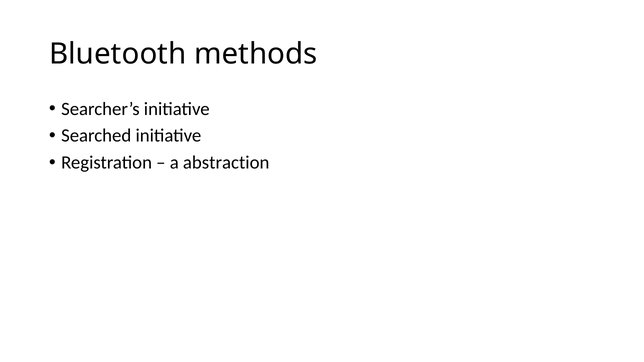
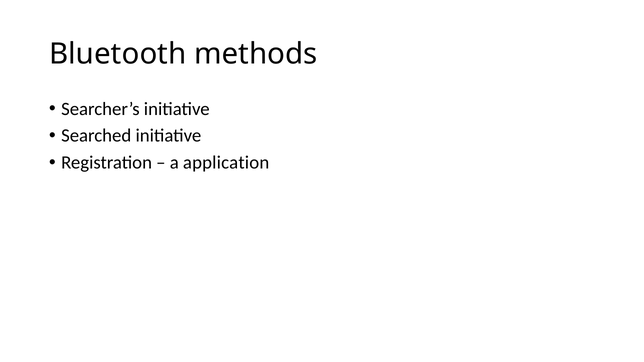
abstraction: abstraction -> application
